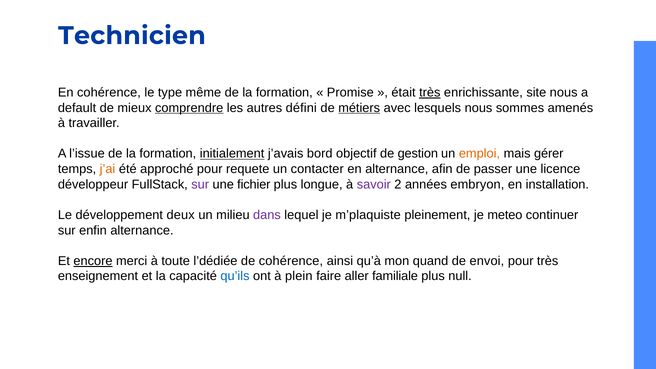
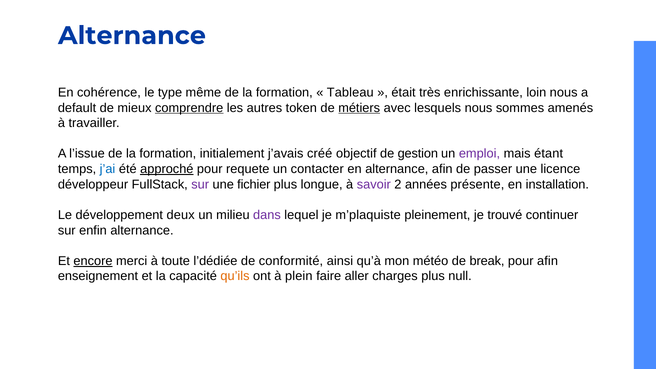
Technicien at (132, 36): Technicien -> Alternance
Promise: Promise -> Tableau
très at (430, 93) underline: present -> none
site: site -> loin
défini: défini -> token
initialement underline: present -> none
bord: bord -> créé
emploi colour: orange -> purple
gérer: gérer -> étant
j’ai colour: orange -> blue
approché underline: none -> present
embryon: embryon -> présente
meteo: meteo -> trouvé
de cohérence: cohérence -> conformité
quand: quand -> météo
envoi: envoi -> break
pour très: très -> afin
qu’ils colour: blue -> orange
familiale: familiale -> charges
